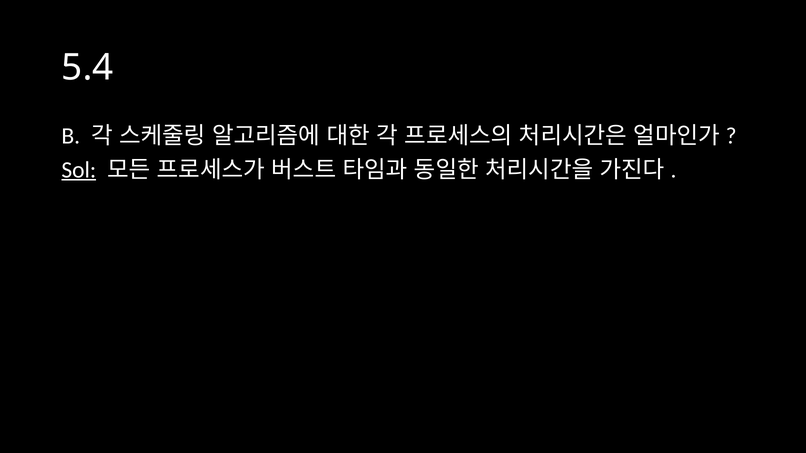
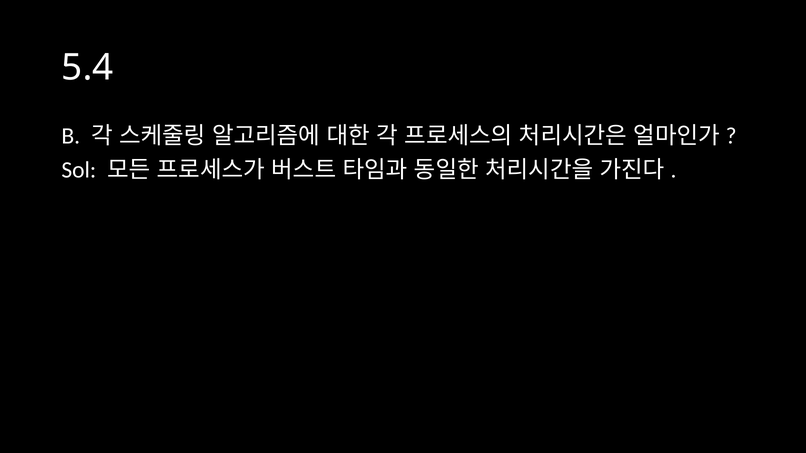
Sol underline: present -> none
